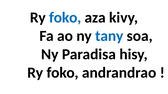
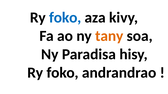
tany colour: blue -> orange
